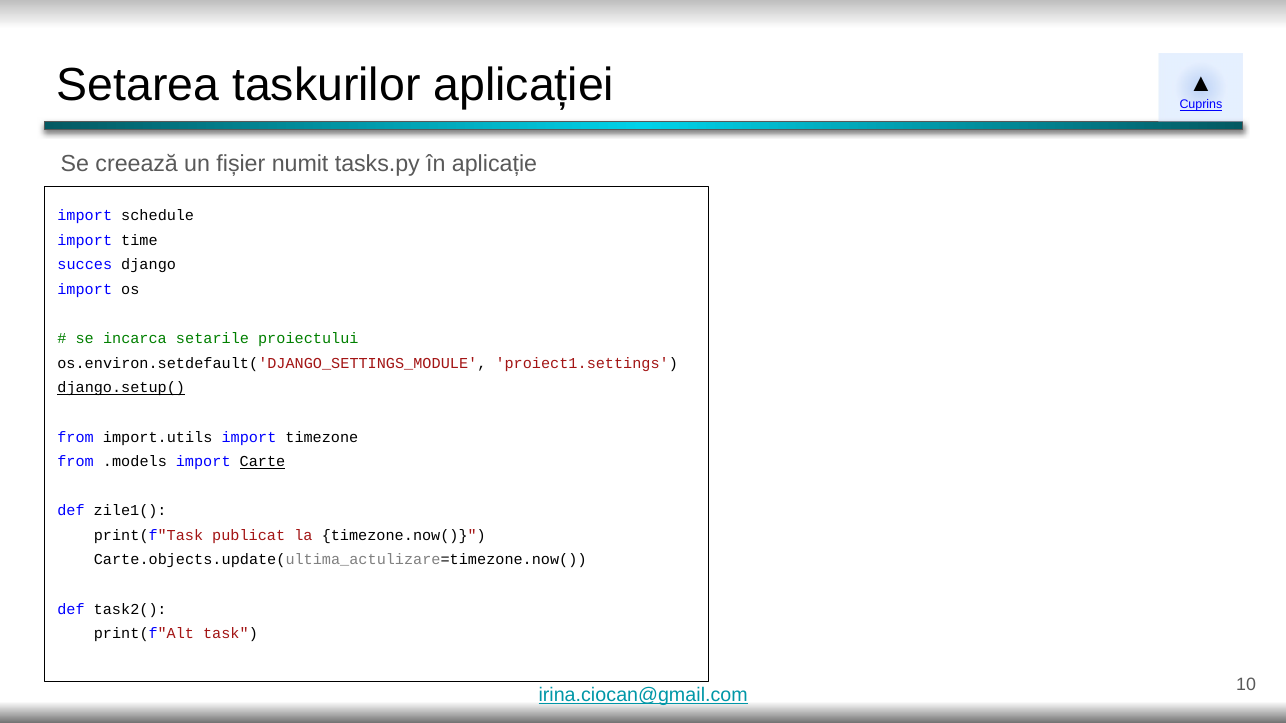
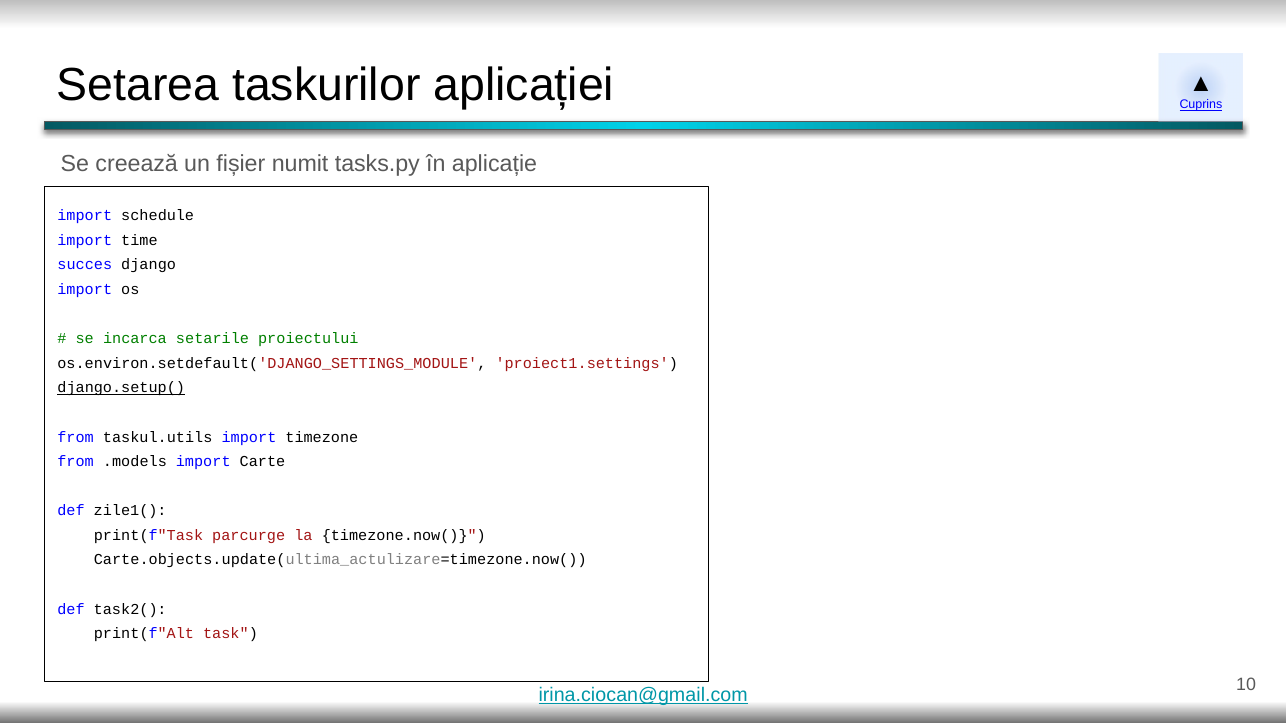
import.utils: import.utils -> taskul.utils
Carte underline: present -> none
publicat: publicat -> parcurge
